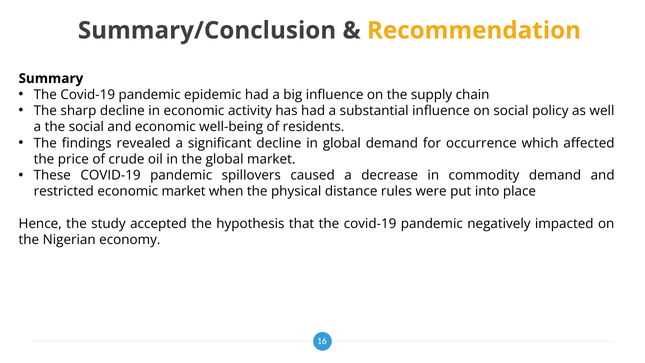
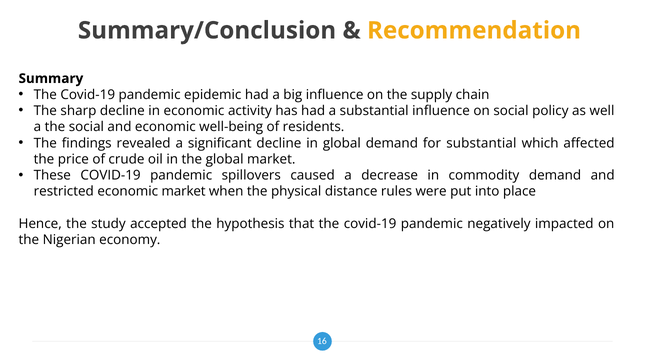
for occurrence: occurrence -> substantial
